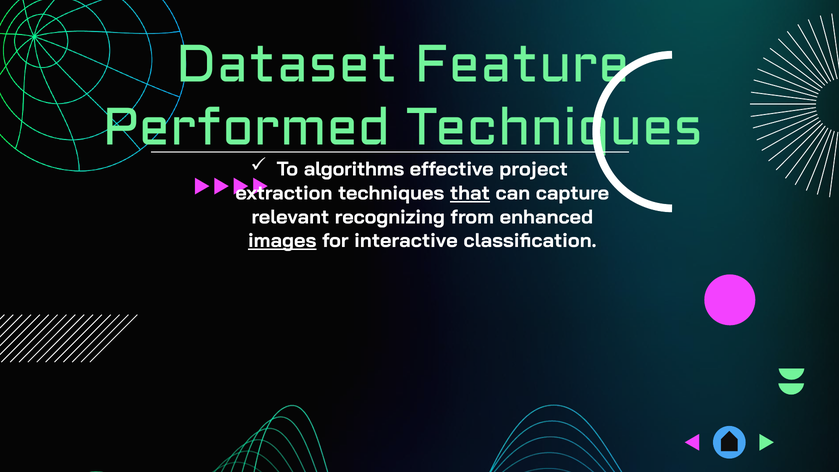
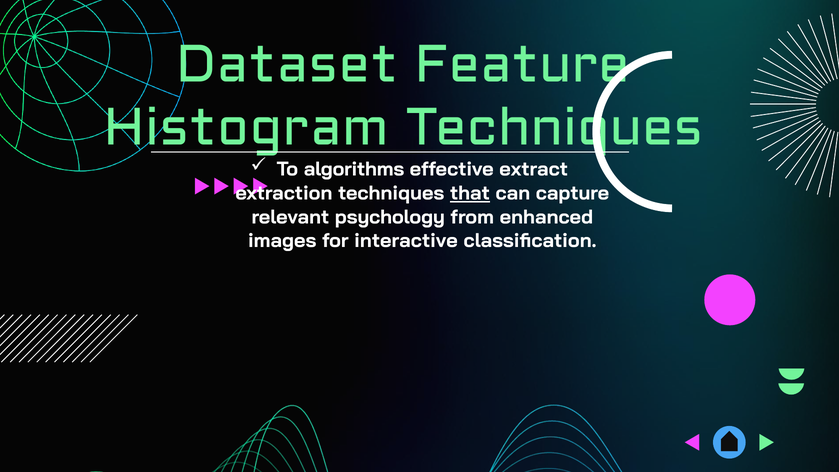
Performed: Performed -> Histogram
project: project -> extract
recognizing: recognizing -> psychology
images underline: present -> none
